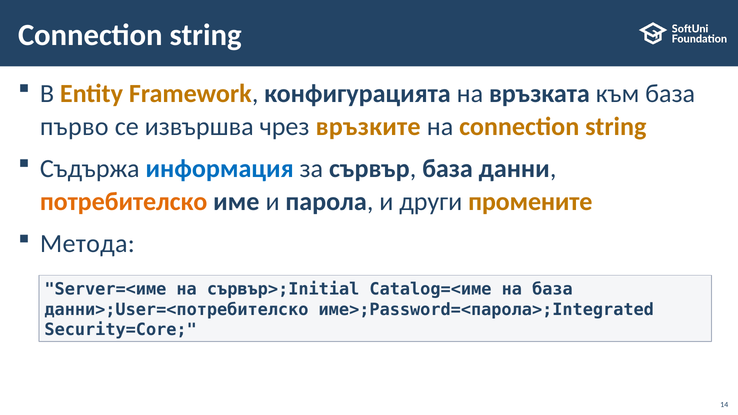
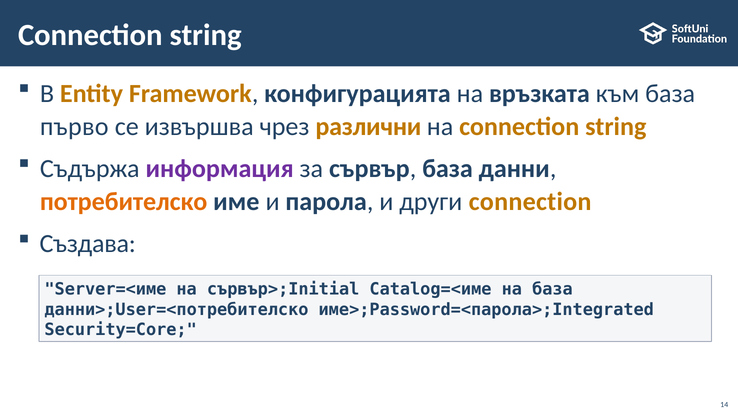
връзките: връзките -> различни
информация colour: blue -> purple
други промените: промените -> connection
Метода: Метода -> Създава
